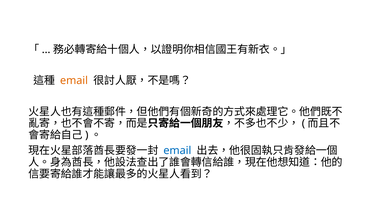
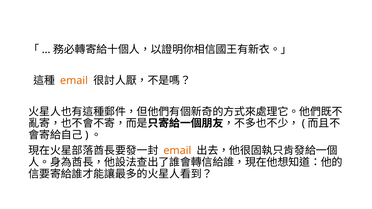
email at (177, 151) colour: blue -> orange
